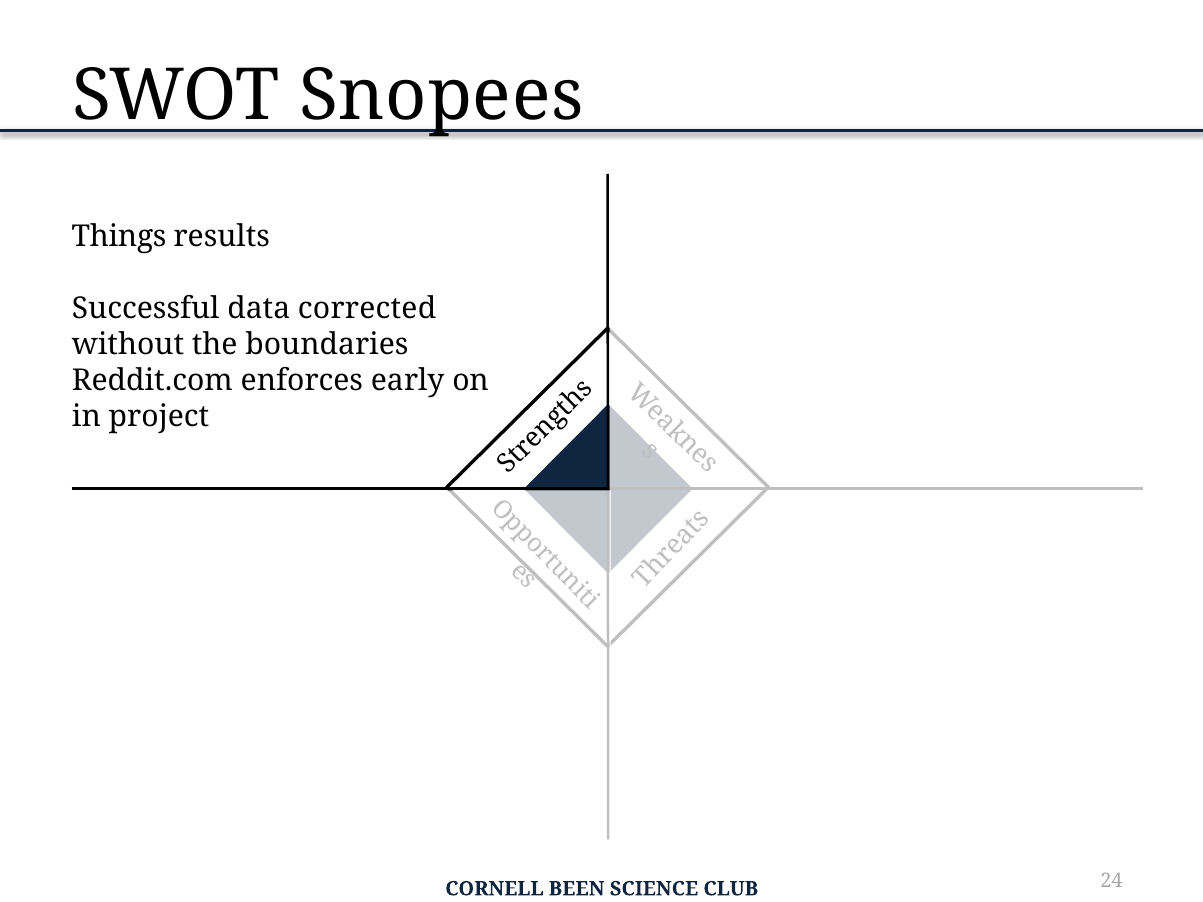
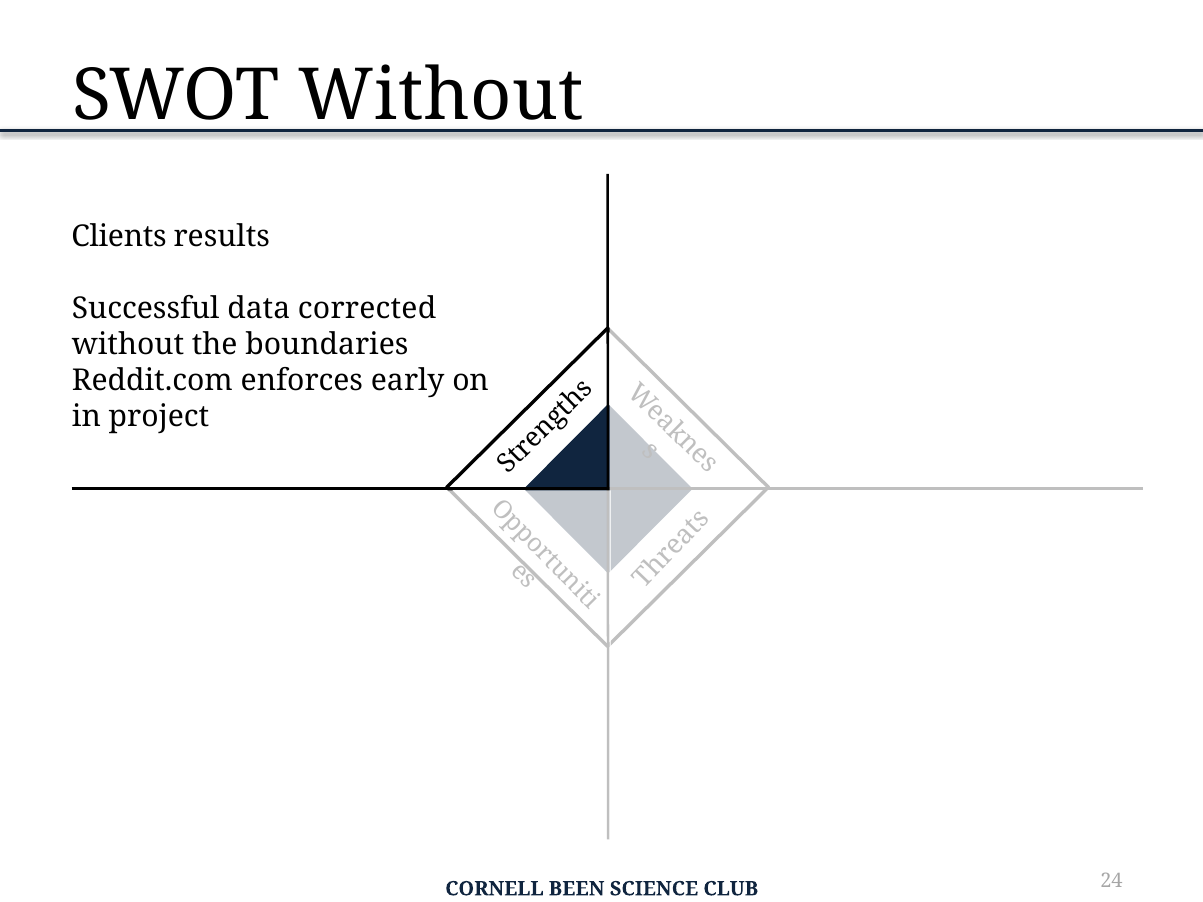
SWOT Snopees: Snopees -> Without
Things: Things -> Clients
